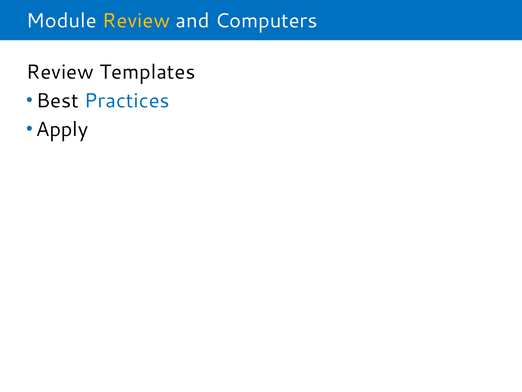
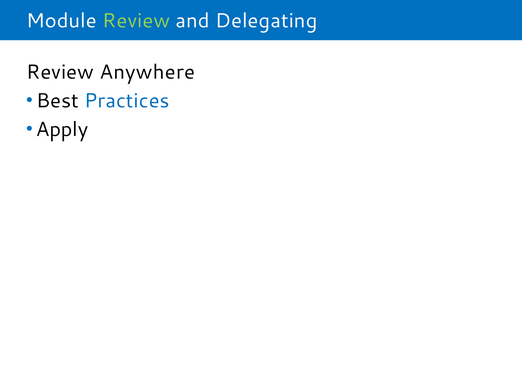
Review at (136, 21) colour: yellow -> light green
Computers: Computers -> Delegating
Templates: Templates -> Anywhere
